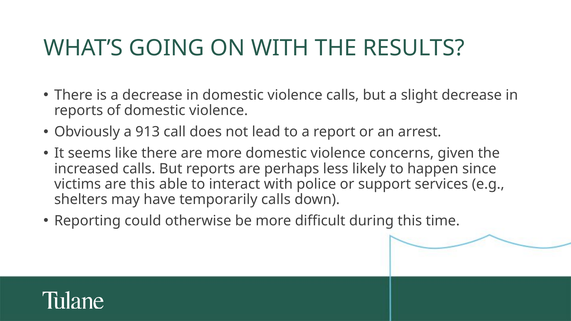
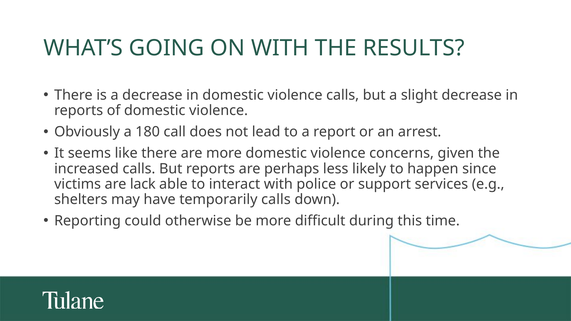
913: 913 -> 180
are this: this -> lack
